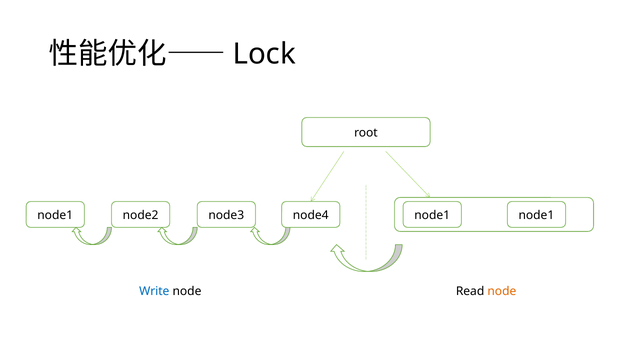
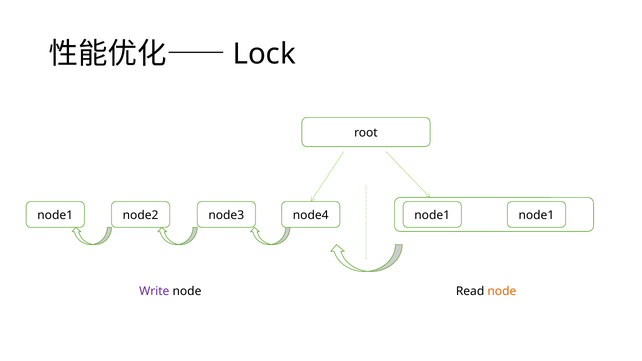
Write colour: blue -> purple
